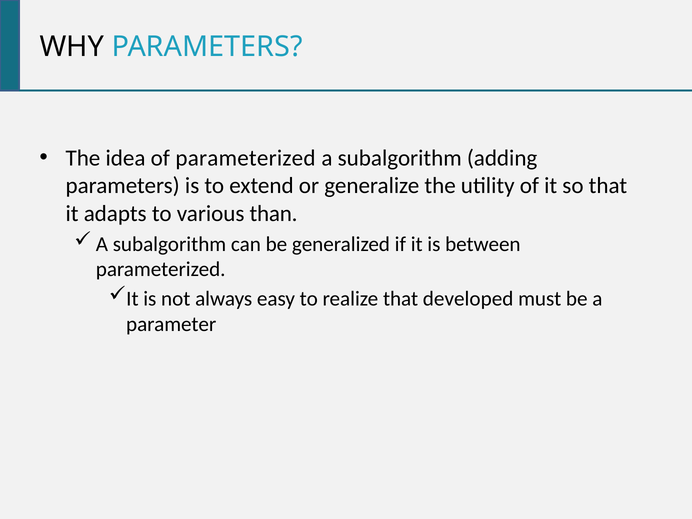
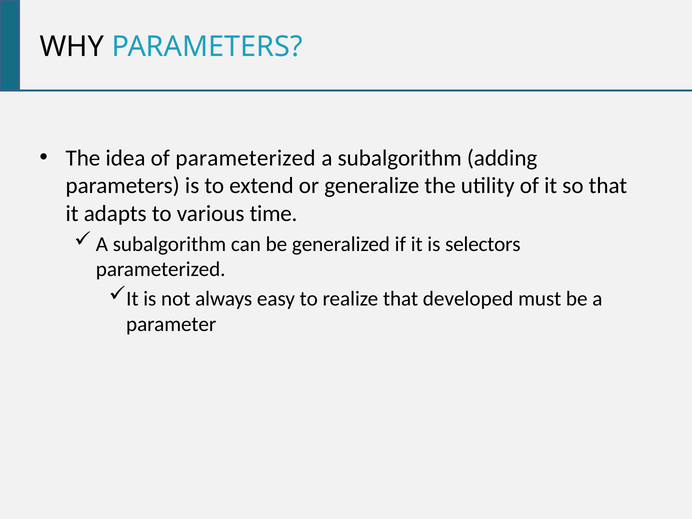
than: than -> time
between: between -> selectors
